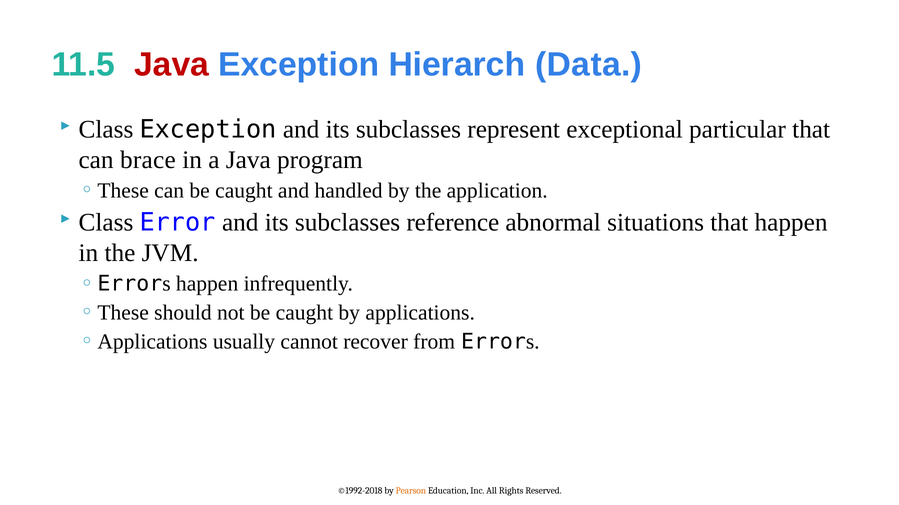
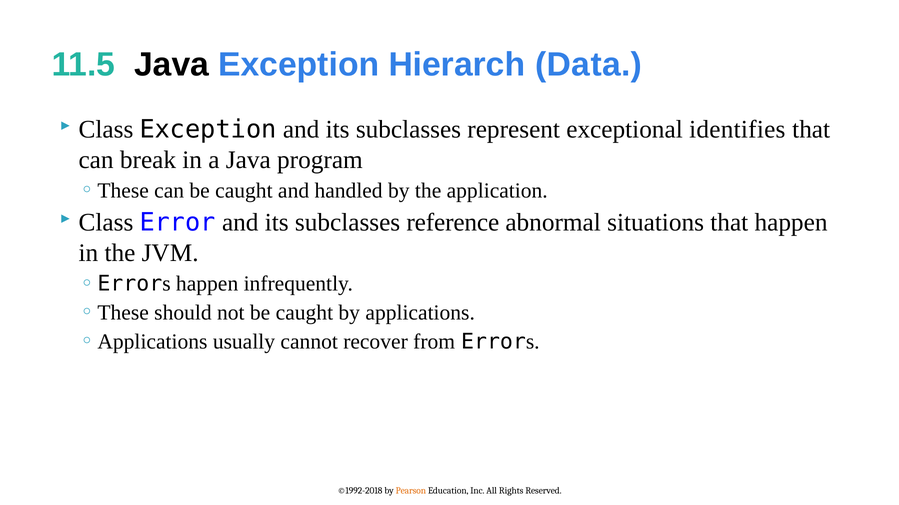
Java at (172, 65) colour: red -> black
particular: particular -> identifies
brace: brace -> break
